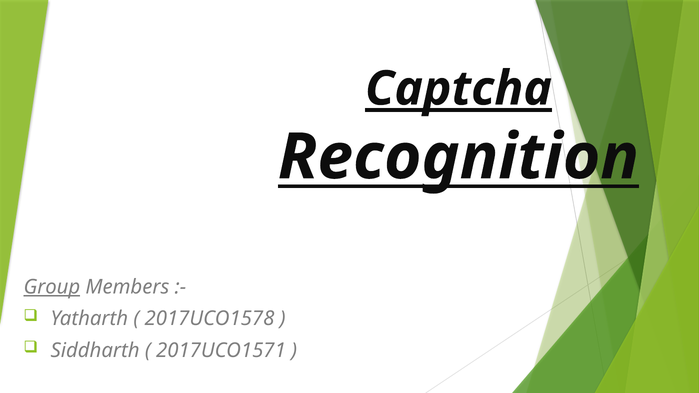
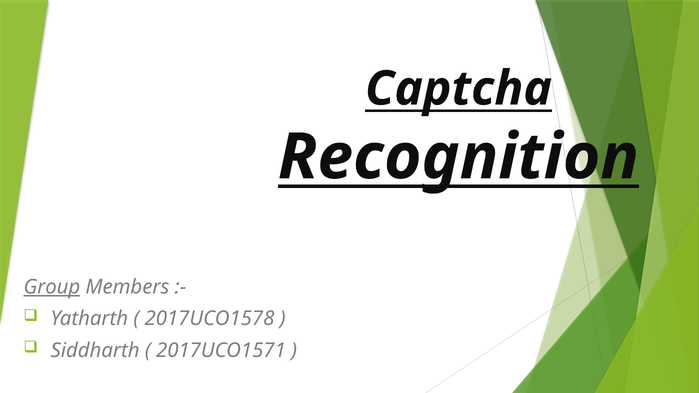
Captcha underline: present -> none
